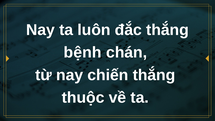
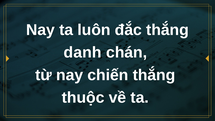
bệnh: bệnh -> danh
